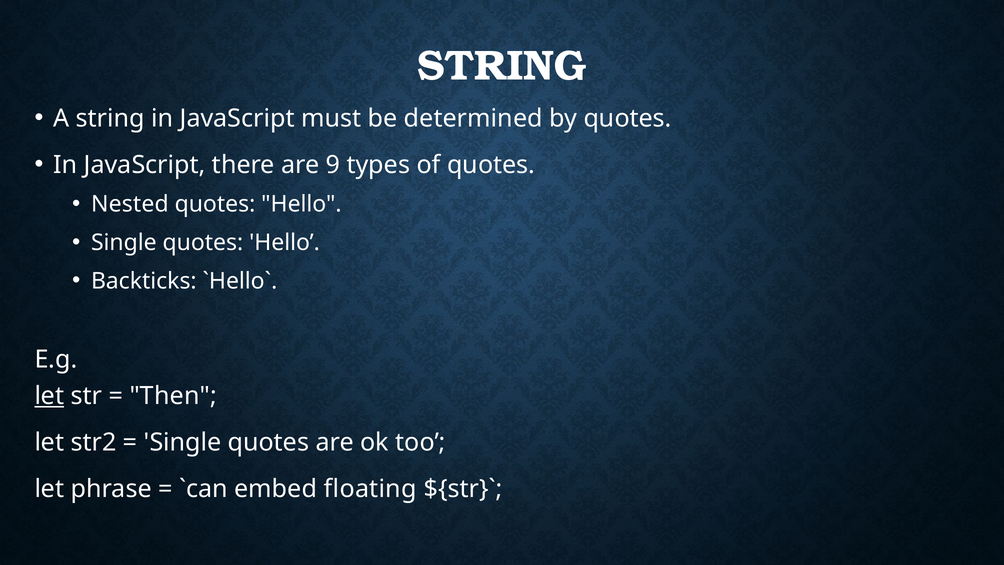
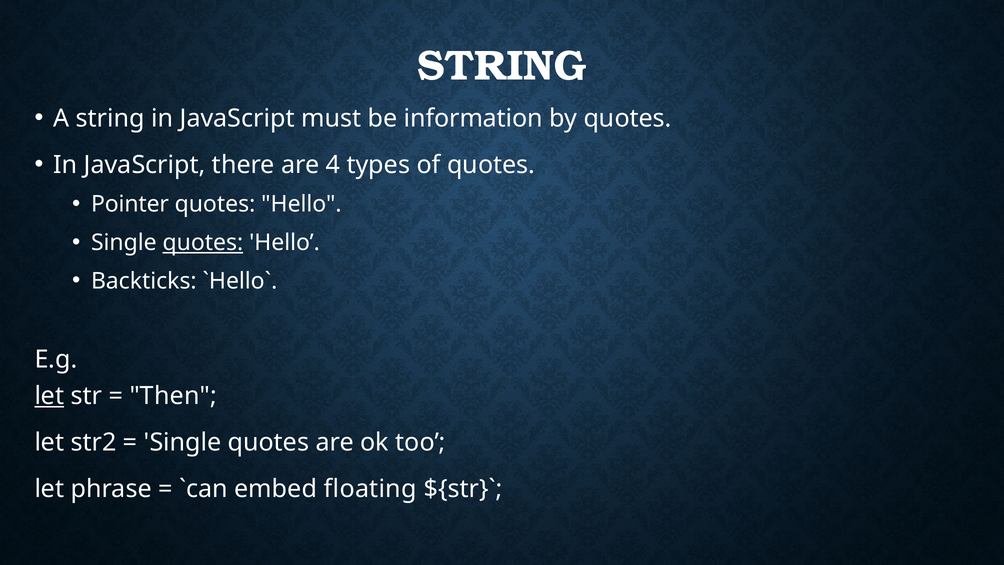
determined: determined -> information
9: 9 -> 4
Nested: Nested -> Pointer
quotes at (203, 243) underline: none -> present
